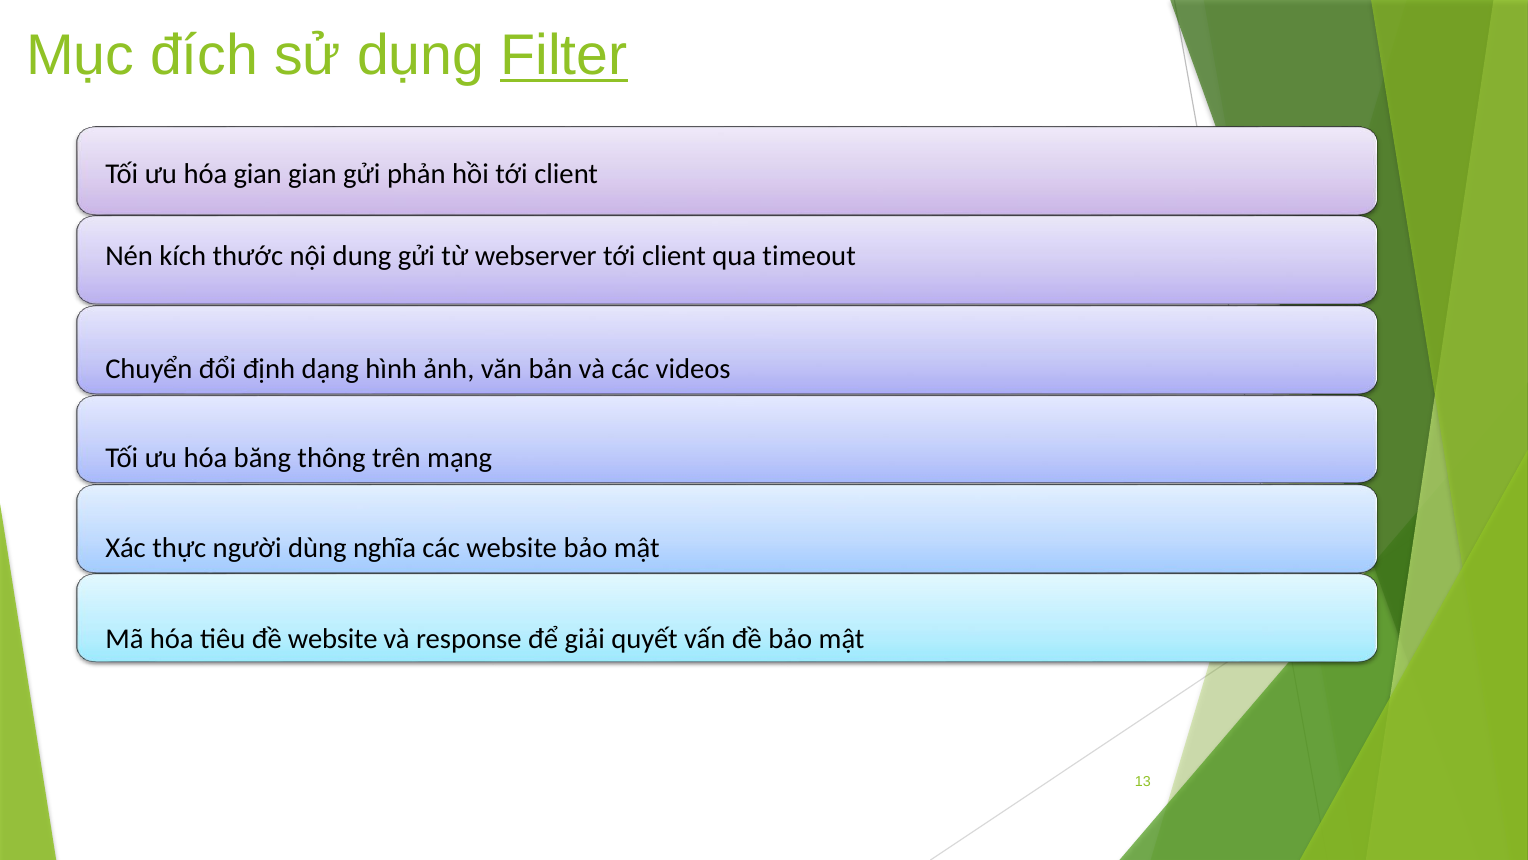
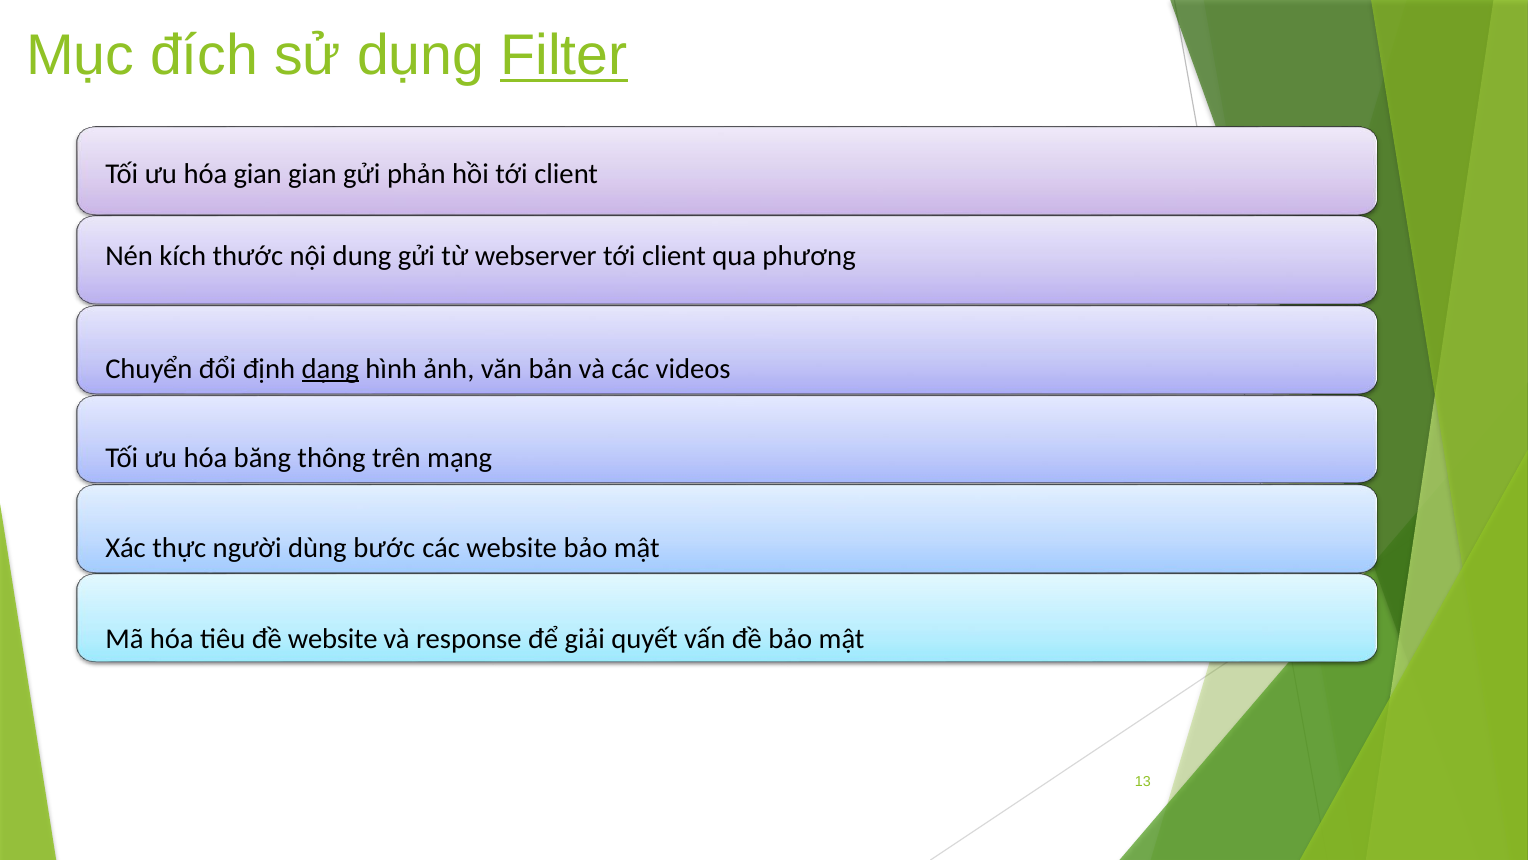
timeout: timeout -> phương
dạng underline: none -> present
nghĩa: nghĩa -> bước
